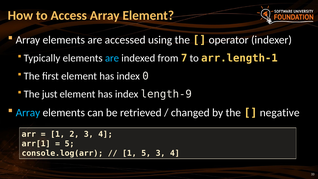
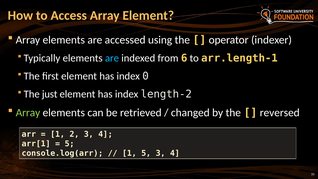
7: 7 -> 6
length-9: length-9 -> length-2
Array at (28, 113) colour: light blue -> light green
negative: negative -> reversed
